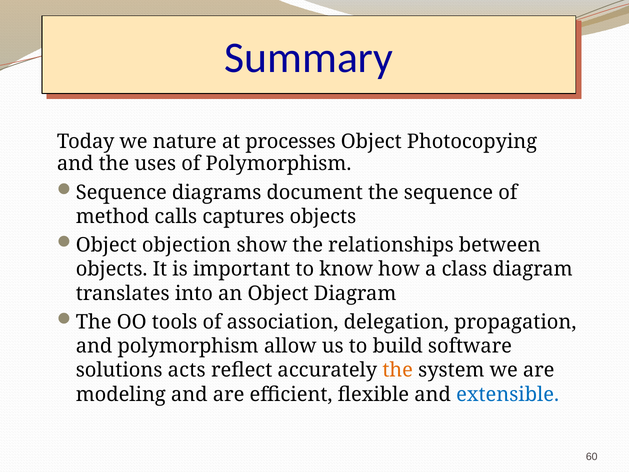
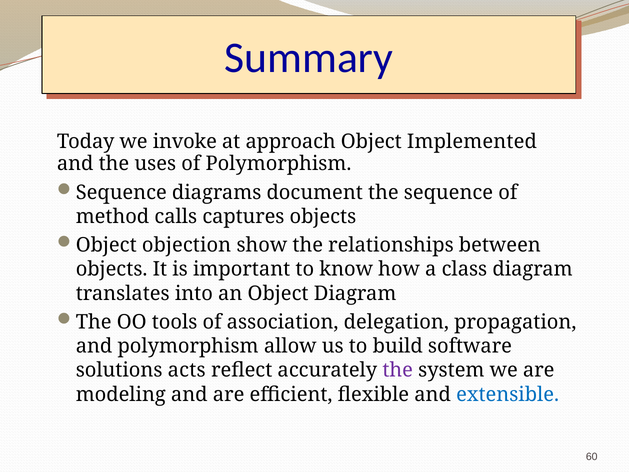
nature: nature -> invoke
processes: processes -> approach
Photocopying: Photocopying -> Implemented
the at (398, 370) colour: orange -> purple
